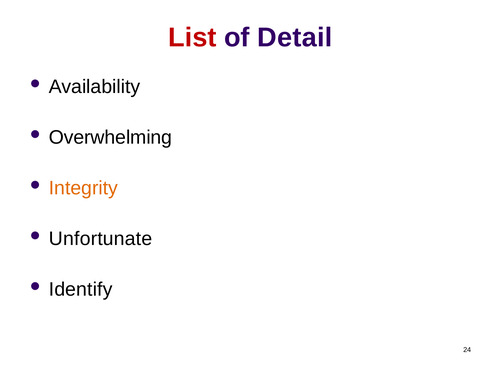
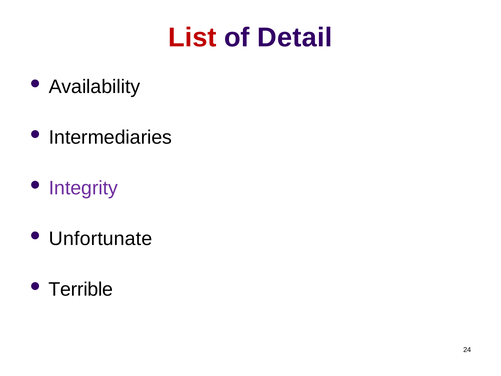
Overwhelming: Overwhelming -> Intermediaries
Integrity colour: orange -> purple
Identify: Identify -> Terrible
